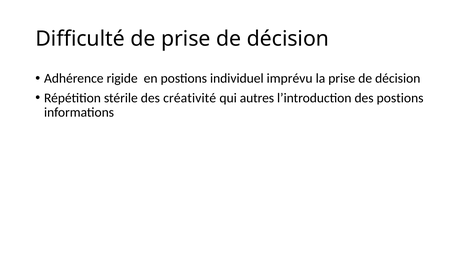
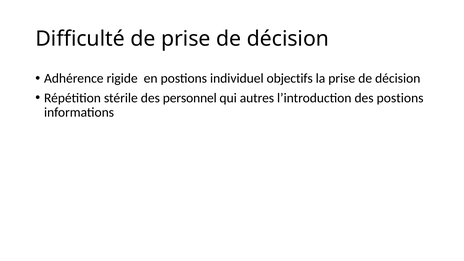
imprévu: imprévu -> objectifs
créativité: créativité -> personnel
